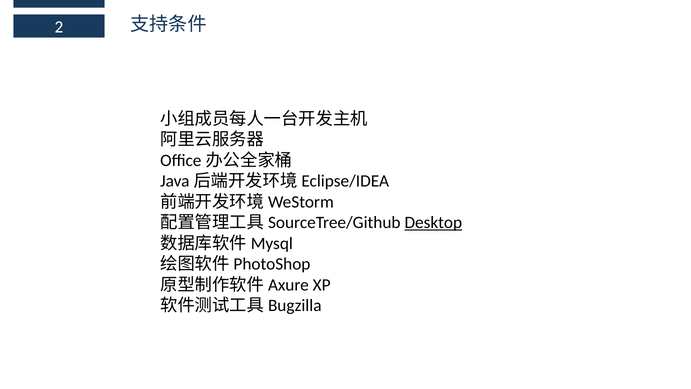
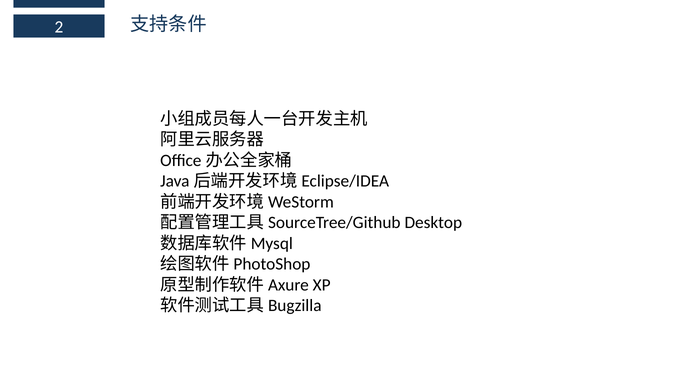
Desktop underline: present -> none
